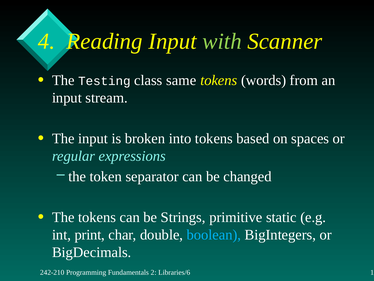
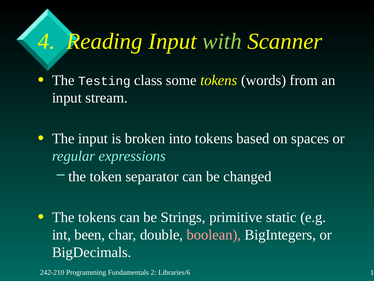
same: same -> some
print: print -> been
boolean colour: light blue -> pink
